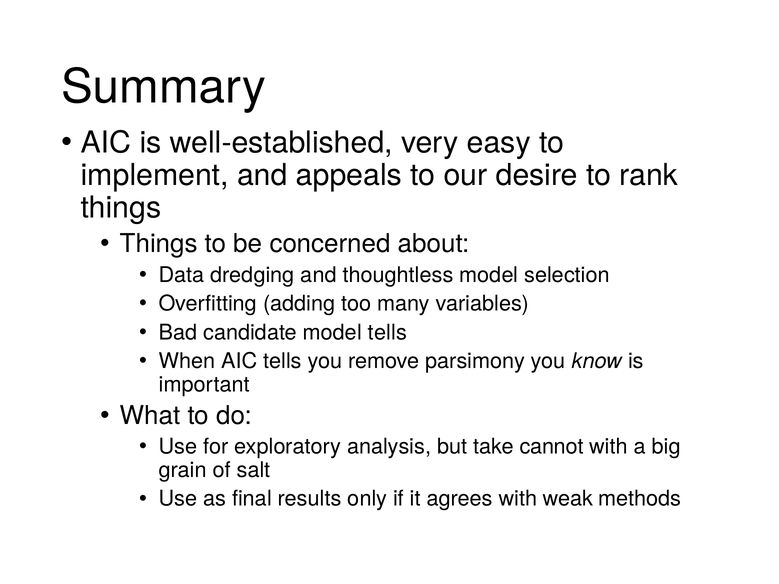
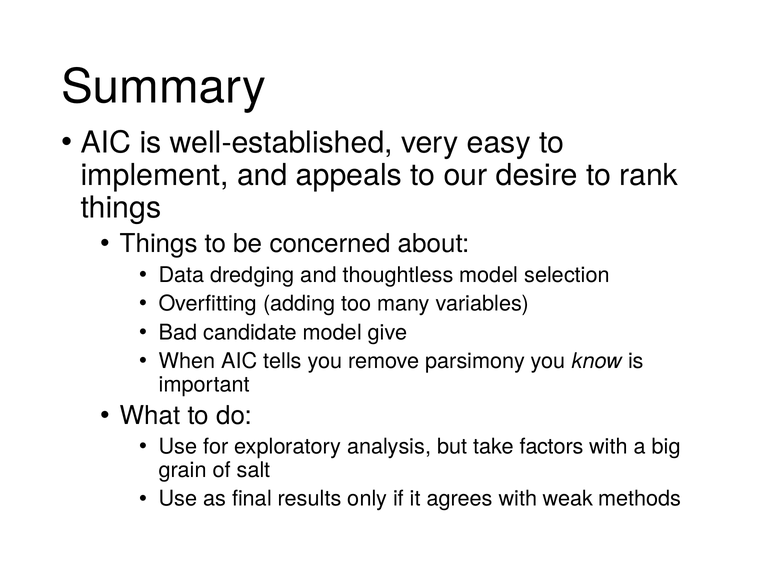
model tells: tells -> give
cannot: cannot -> factors
